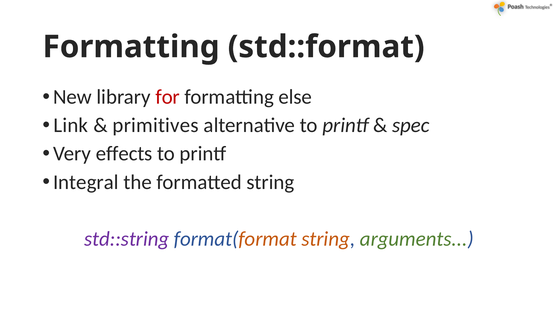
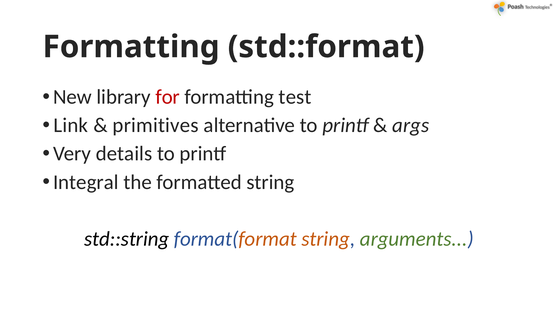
else: else -> test
spec: spec -> args
effects: effects -> details
std::string colour: purple -> black
